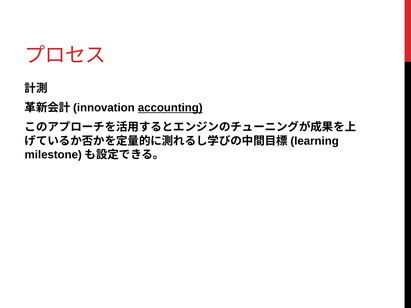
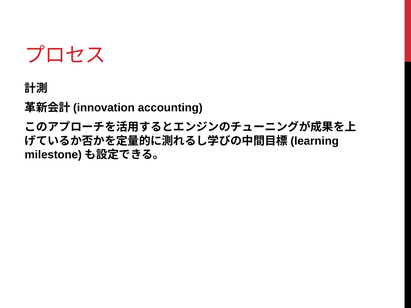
accounting underline: present -> none
